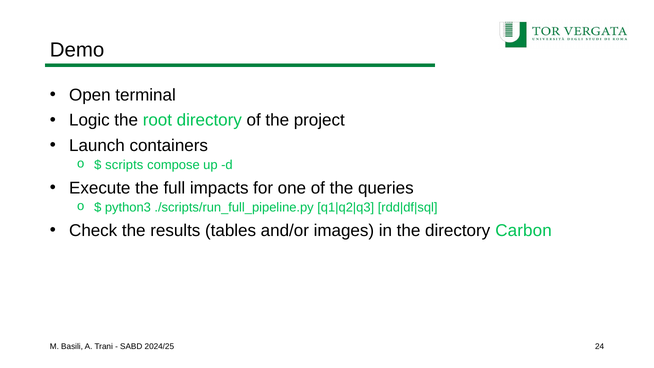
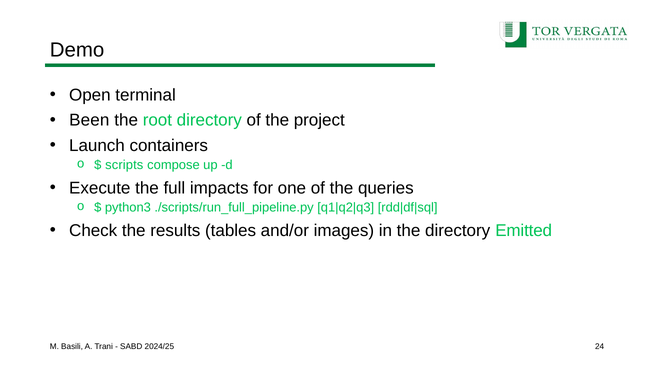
Logic: Logic -> Been
Carbon: Carbon -> Emitted
